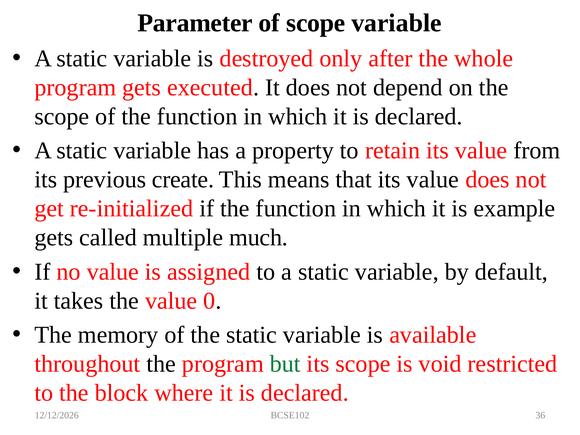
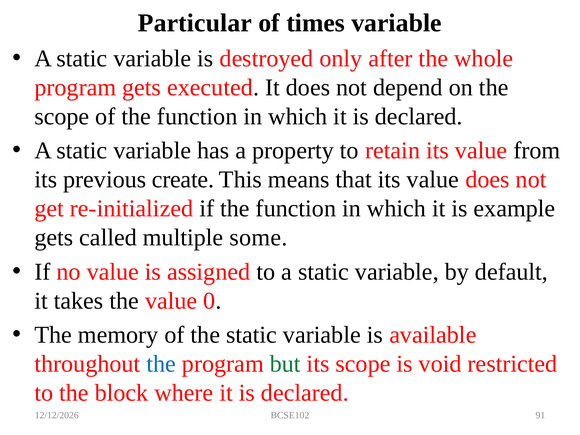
Parameter: Parameter -> Particular
of scope: scope -> times
much: much -> some
the at (161, 364) colour: black -> blue
36: 36 -> 91
